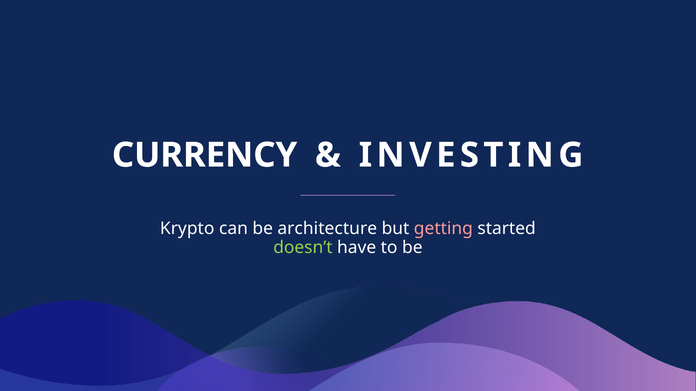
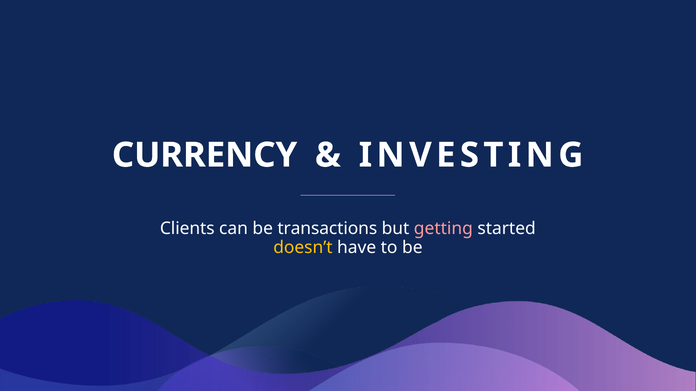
Krypto: Krypto -> Clients
architecture: architecture -> transactions
doesn’t colour: light green -> yellow
